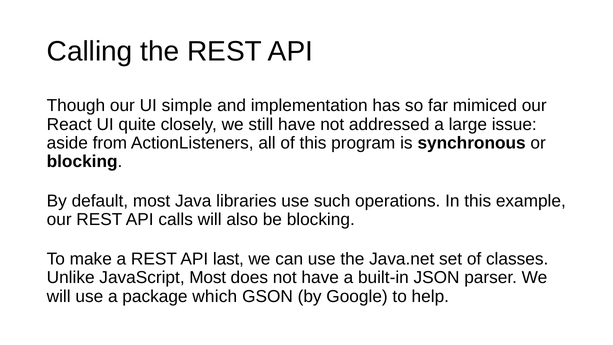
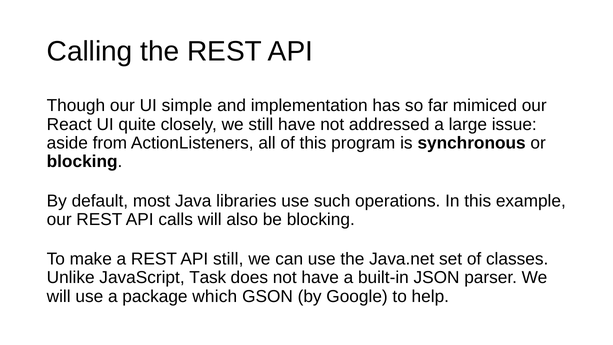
API last: last -> still
JavaScript Most: Most -> Task
